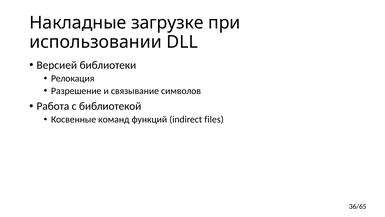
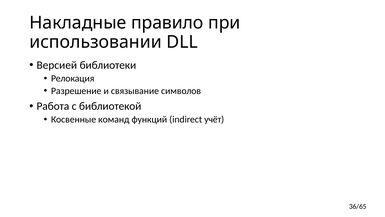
загрузке: загрузке -> правило
files: files -> учёт
